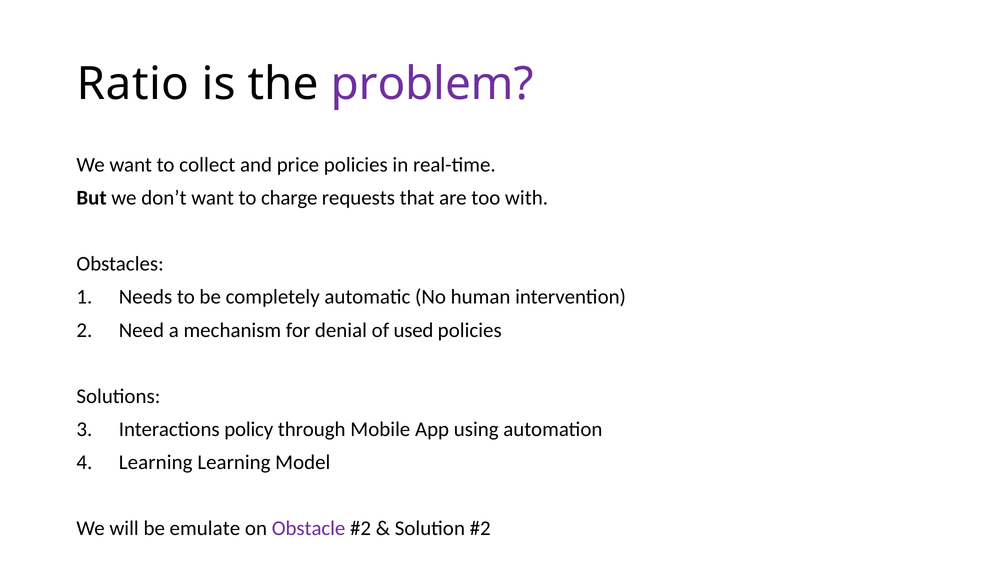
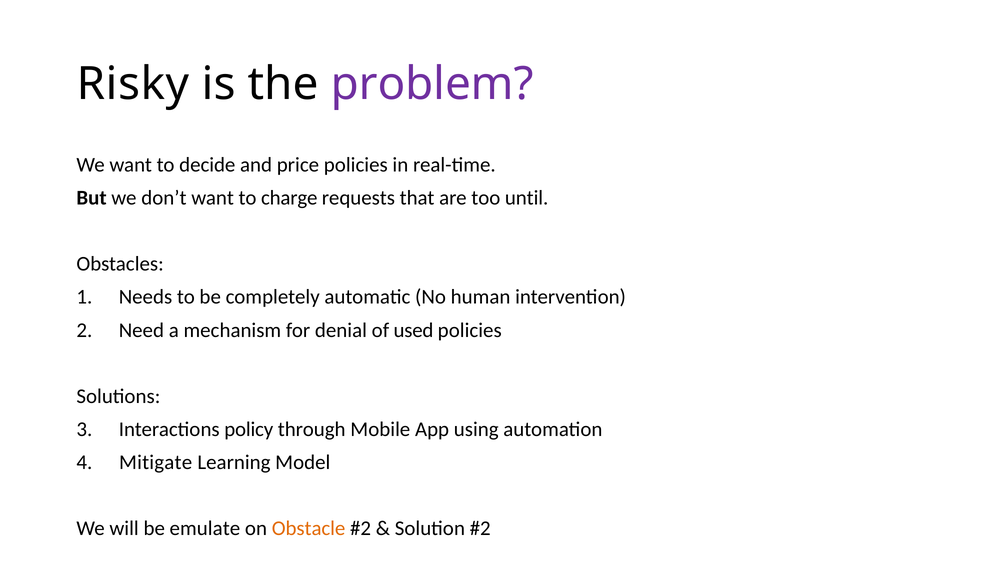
Ratio: Ratio -> Risky
collect: collect -> decide
with: with -> until
Learning at (156, 462): Learning -> Mitigate
Obstacle colour: purple -> orange
